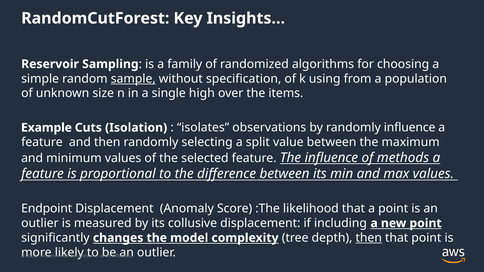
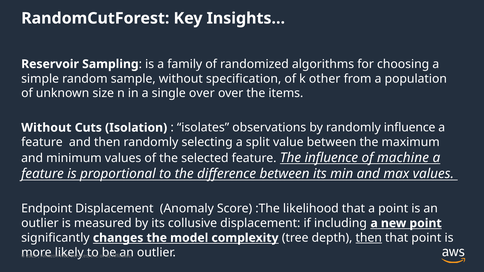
sample underline: present -> none
using: using -> other
single high: high -> over
Example at (46, 128): Example -> Without
methods: methods -> machine
